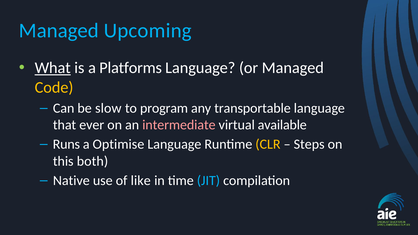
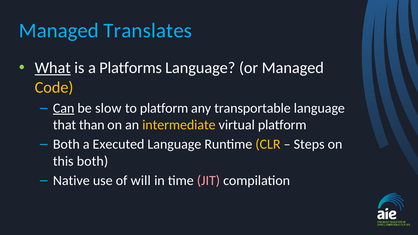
Upcoming: Upcoming -> Translates
Can underline: none -> present
to program: program -> platform
ever: ever -> than
intermediate colour: pink -> yellow
virtual available: available -> platform
Runs at (66, 144): Runs -> Both
Optimise: Optimise -> Executed
like: like -> will
JIT colour: light blue -> pink
